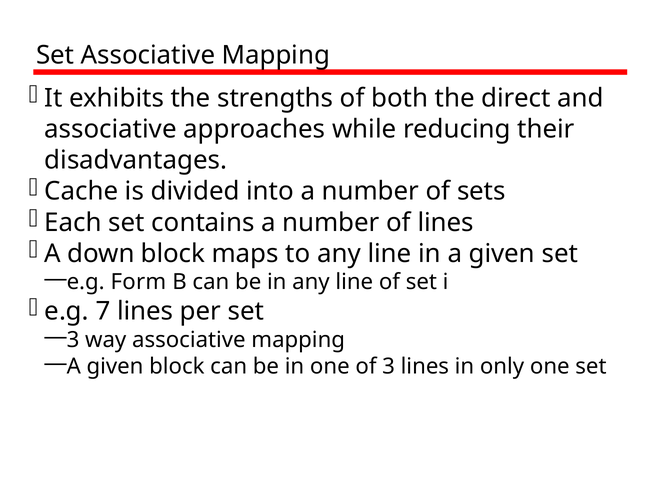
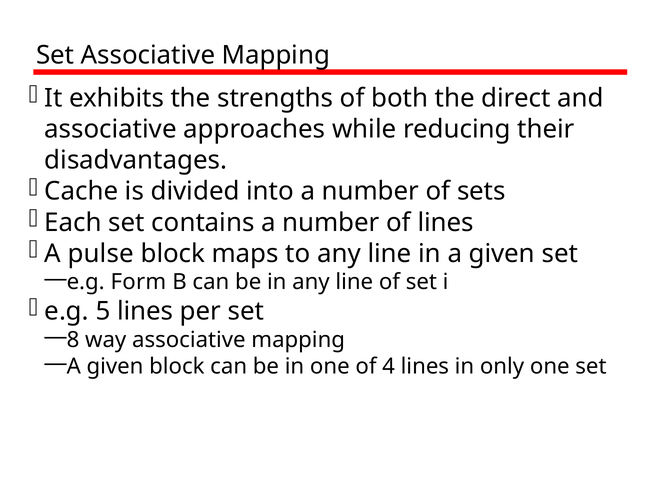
down: down -> pulse
7: 7 -> 5
3 at (73, 340): 3 -> 8
of 3: 3 -> 4
